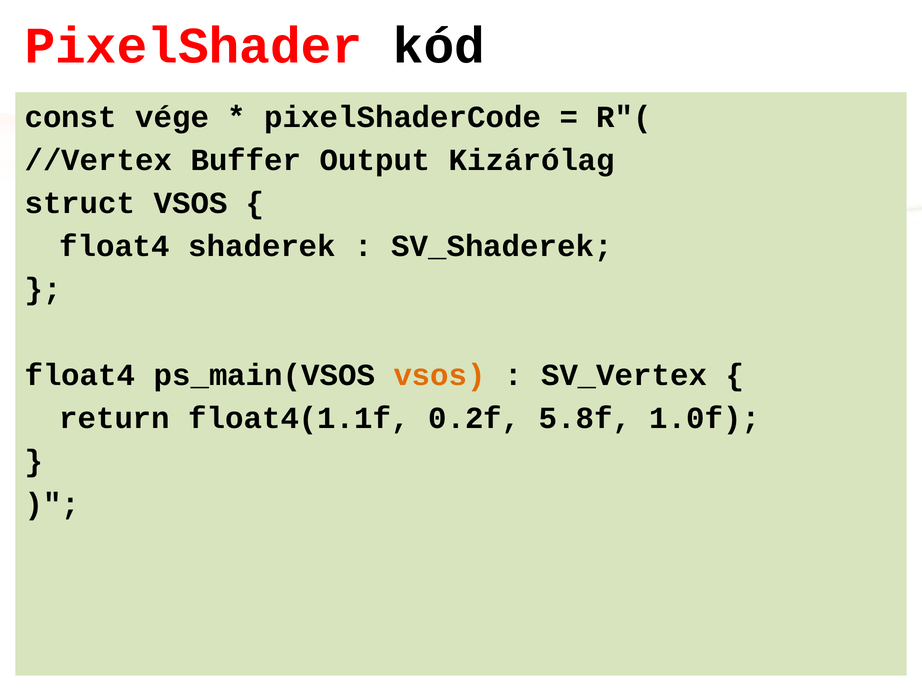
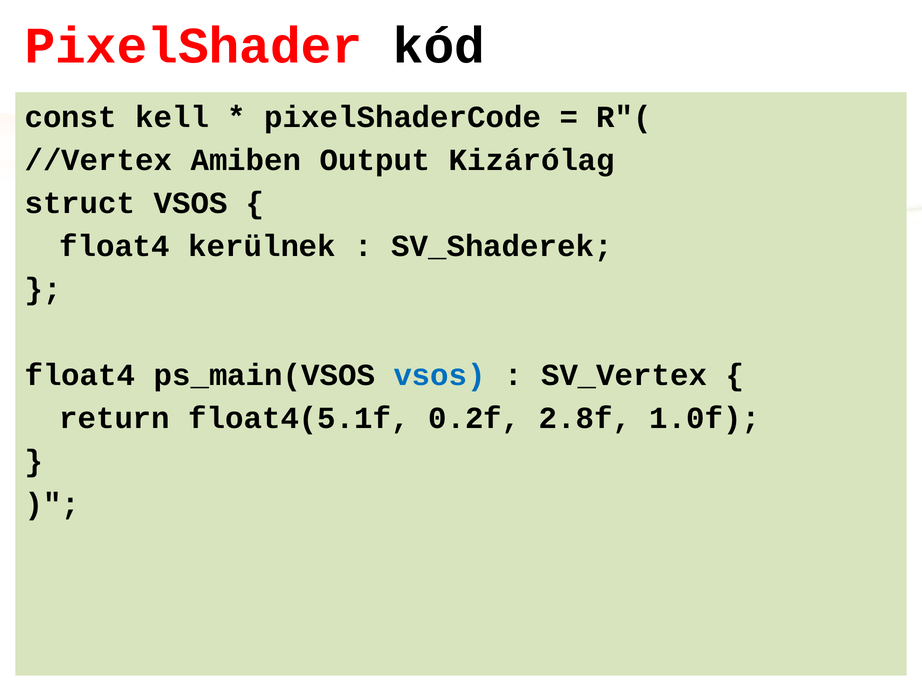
vége: vége -> kell
Buffer: Buffer -> Amiben
shaderek: shaderek -> kerülnek
vsos at (440, 375) colour: orange -> blue
float4(1.1f: float4(1.1f -> float4(5.1f
5.8f: 5.8f -> 2.8f
